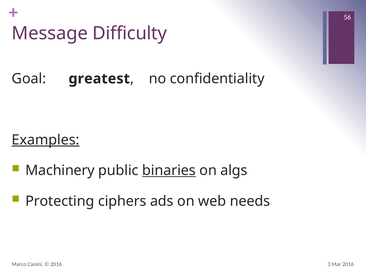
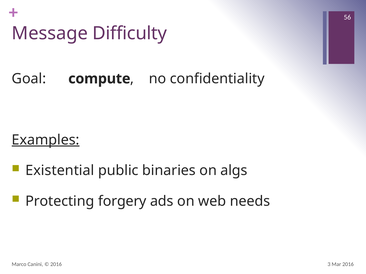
greatest: greatest -> compute
Machinery: Machinery -> Existential
binaries underline: present -> none
ciphers: ciphers -> forgery
